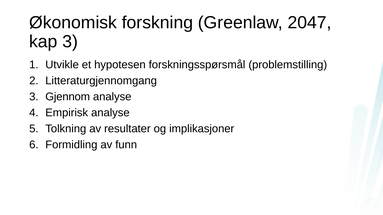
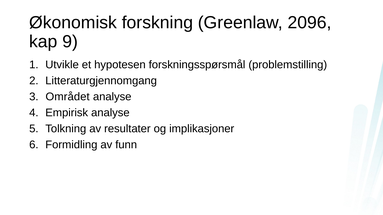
2047: 2047 -> 2096
kap 3: 3 -> 9
Gjennom: Gjennom -> Området
